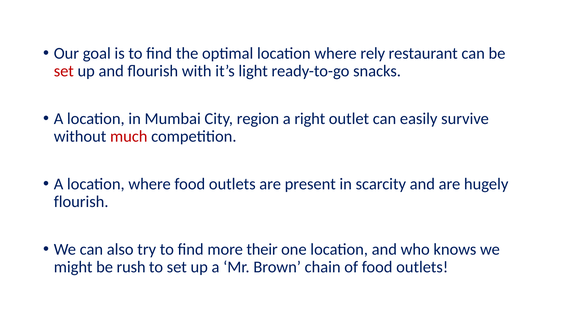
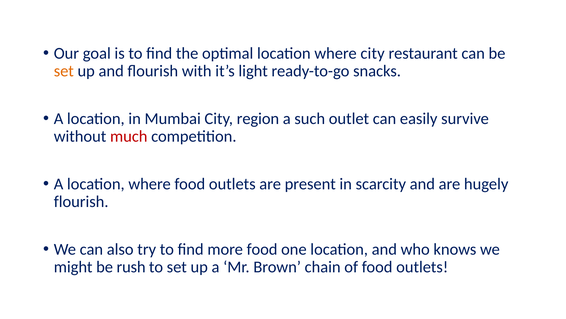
where rely: rely -> city
set at (64, 71) colour: red -> orange
right: right -> such
more their: their -> food
